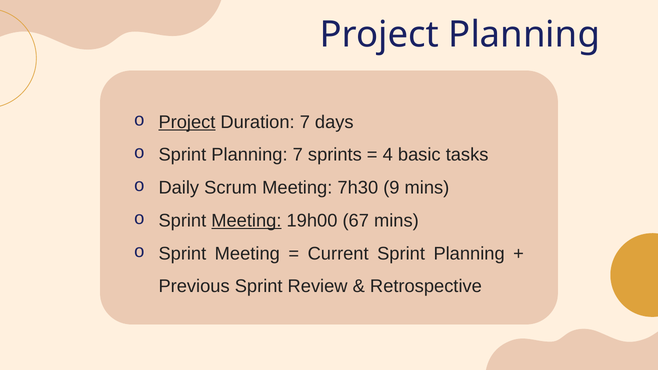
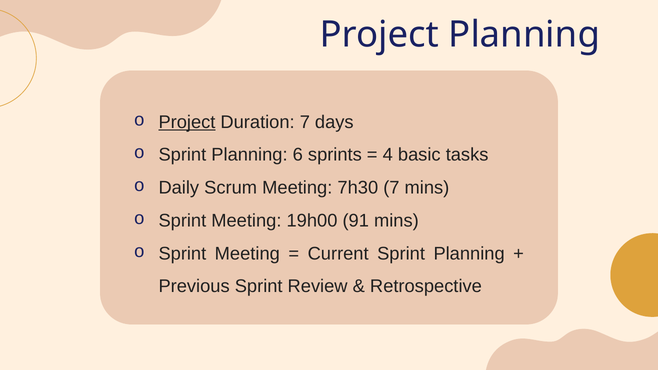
Planning 7: 7 -> 6
7h30 9: 9 -> 7
Meeting at (246, 221) underline: present -> none
67: 67 -> 91
